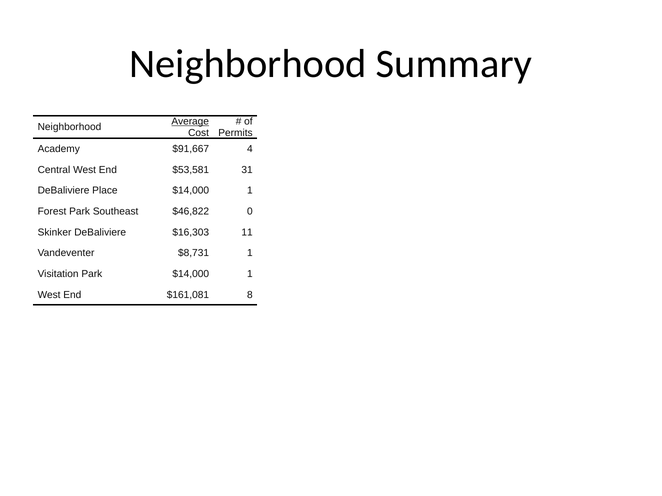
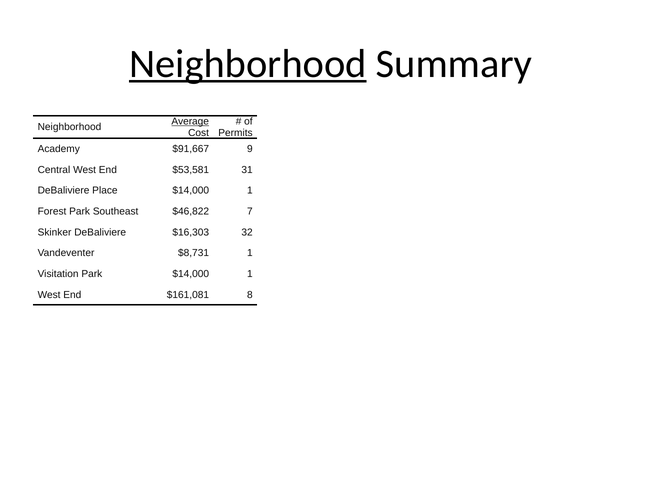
Neighborhood at (248, 64) underline: none -> present
4: 4 -> 9
0: 0 -> 7
11: 11 -> 32
